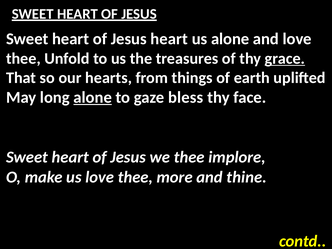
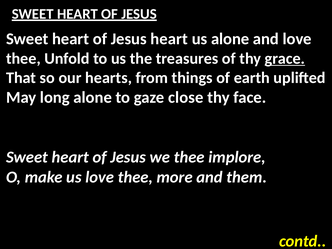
alone at (93, 97) underline: present -> none
bless: bless -> close
thine: thine -> them
